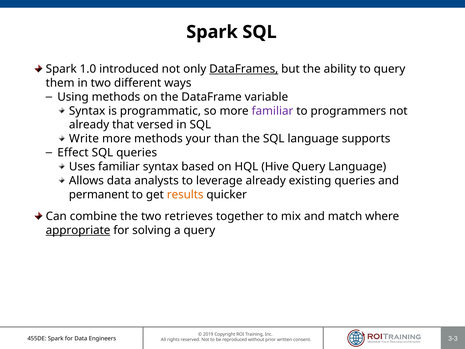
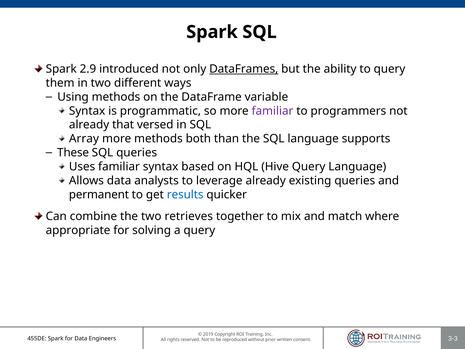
1.0: 1.0 -> 2.9
Write: Write -> Array
your: your -> both
Effect: Effect -> These
results colour: orange -> blue
appropriate underline: present -> none
